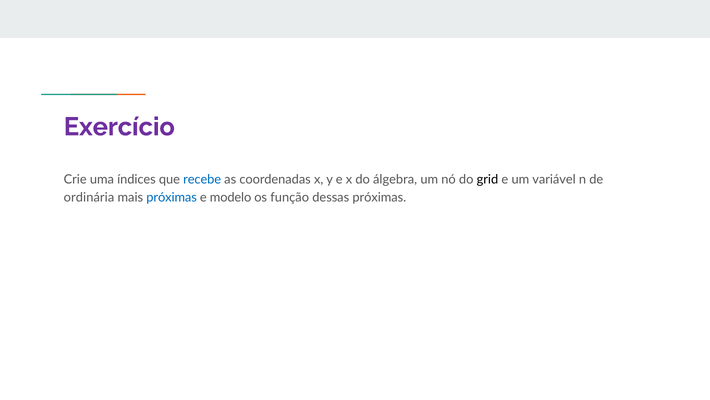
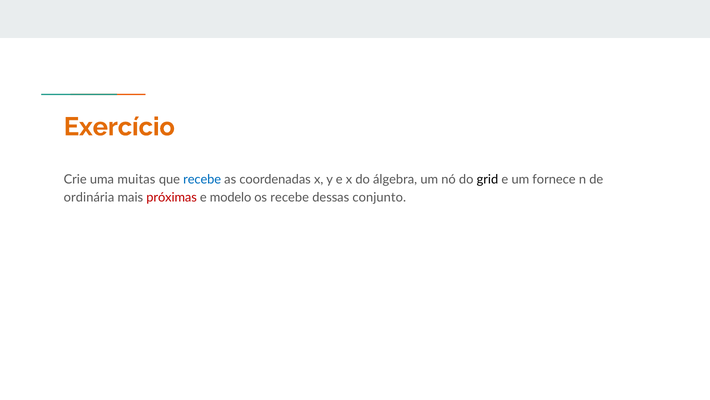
Exercício colour: purple -> orange
índices: índices -> muitas
variável: variável -> fornece
próximas at (172, 197) colour: blue -> red
os função: função -> recebe
dessas próximas: próximas -> conjunto
